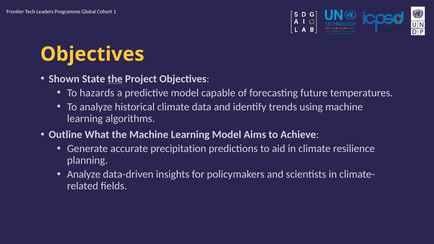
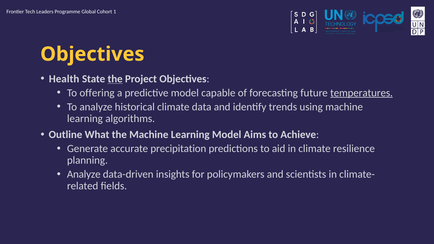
Shown: Shown -> Health
hazards: hazards -> offering
temperatures underline: none -> present
